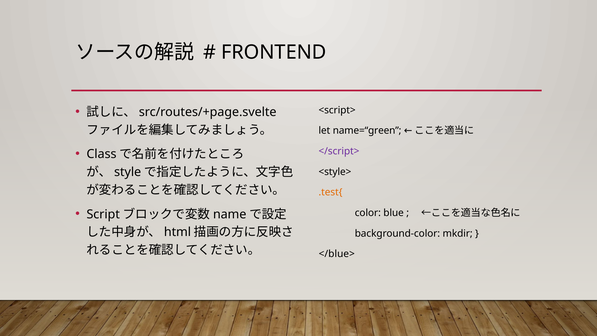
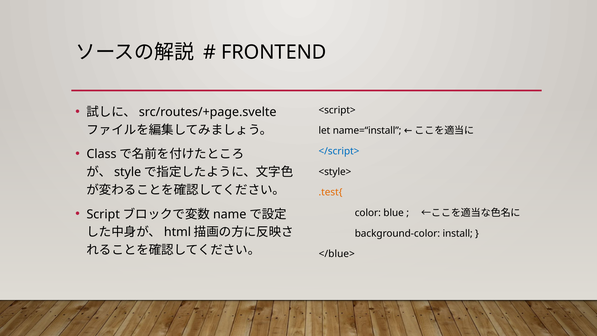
name=“green: name=“green -> name=“install
</script> colour: purple -> blue
mkdir: mkdir -> install
